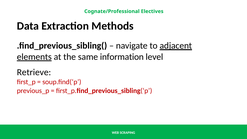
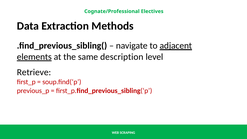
information: information -> description
